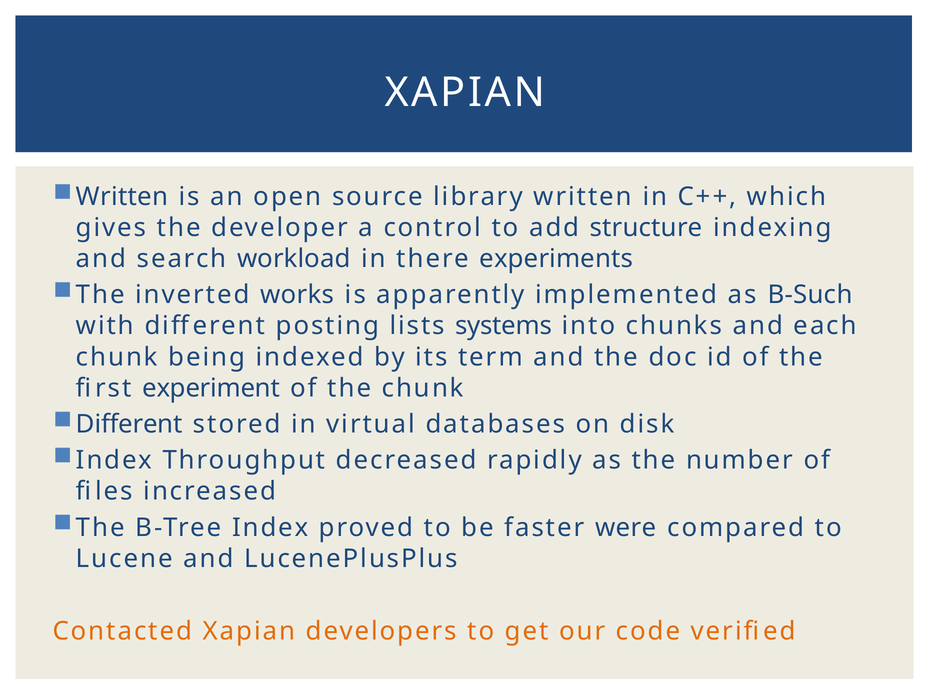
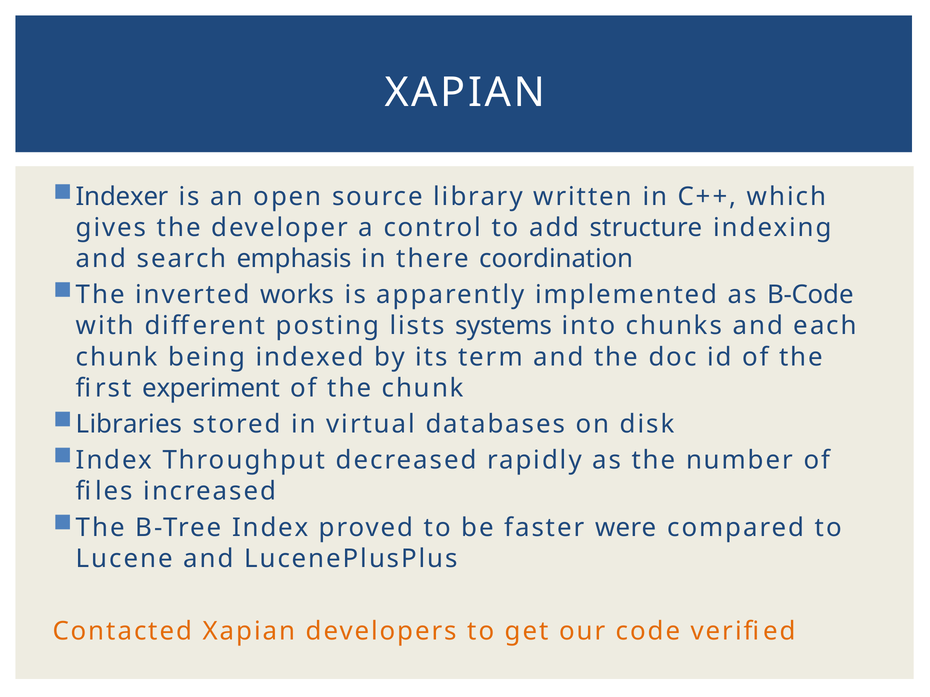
Written at (122, 197): Written -> Indexer
workload: workload -> emphasis
experiments: experiments -> coordination
B-Such: B-Such -> B-Code
Different at (129, 425): Different -> Libraries
